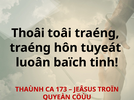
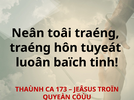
Thoâi: Thoâi -> Neân
